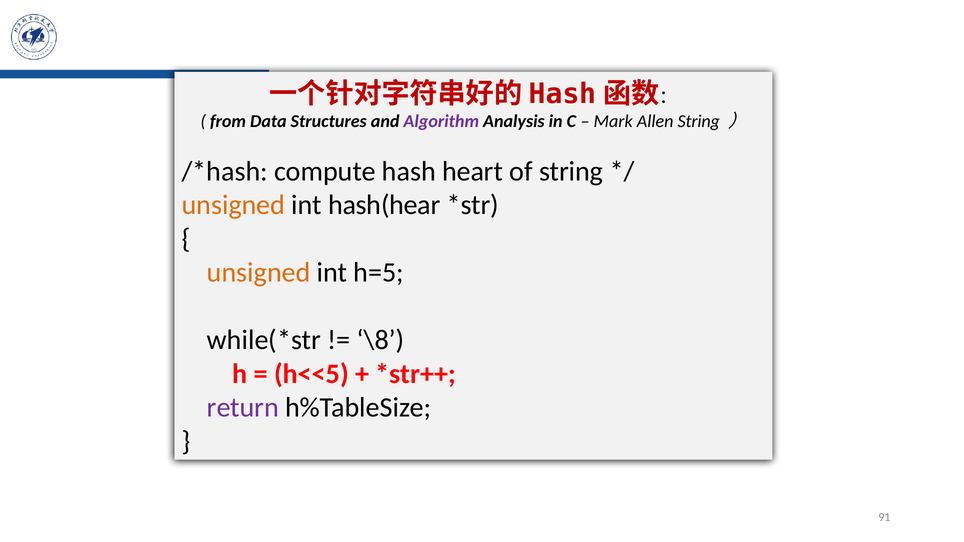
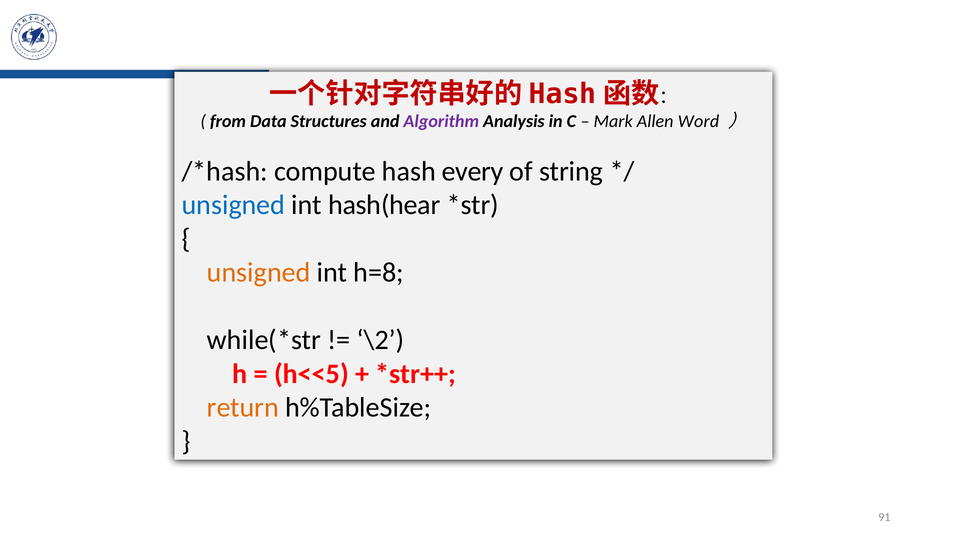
Allen String: String -> Word
heart: heart -> every
unsigned at (233, 205) colour: orange -> blue
h=5: h=5 -> h=8
\8: \8 -> \2
return colour: purple -> orange
